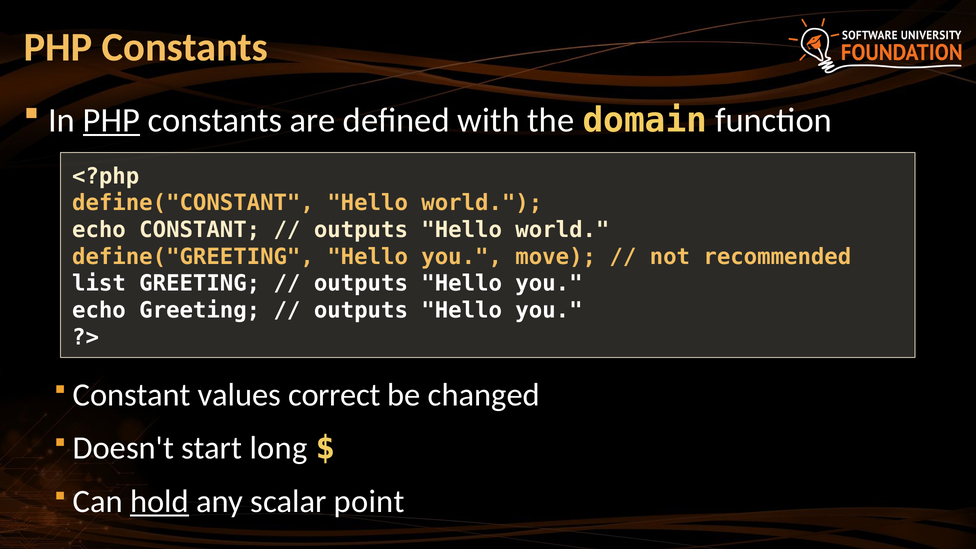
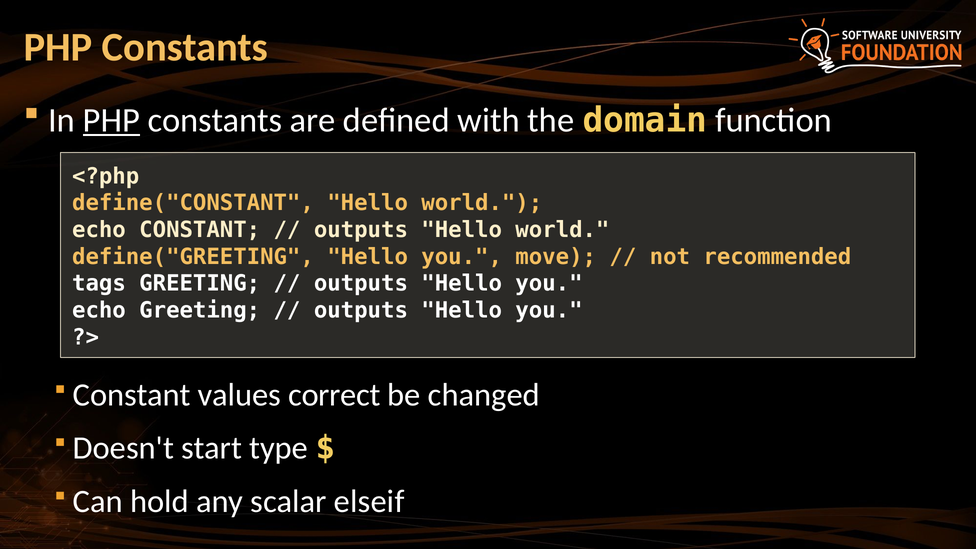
list: list -> tags
long: long -> type
hold underline: present -> none
point: point -> elseif
